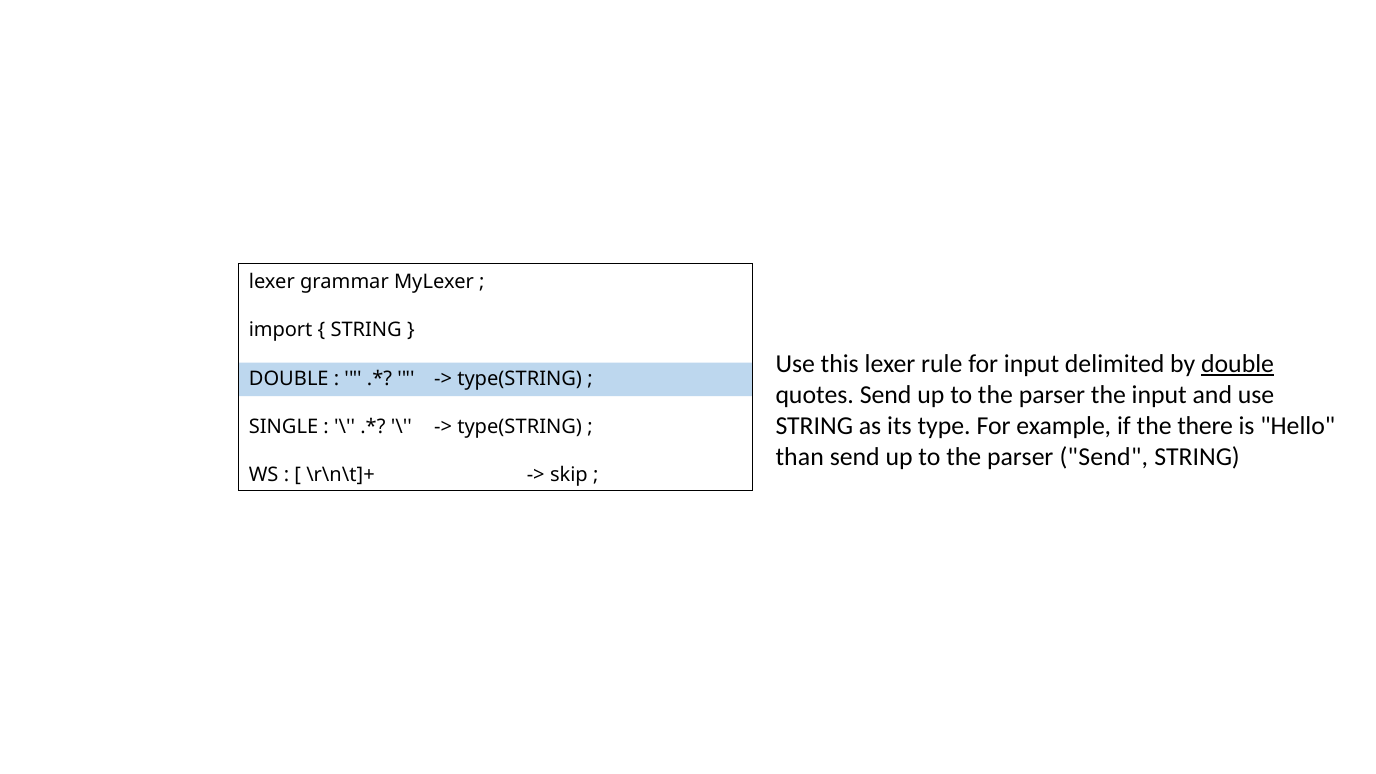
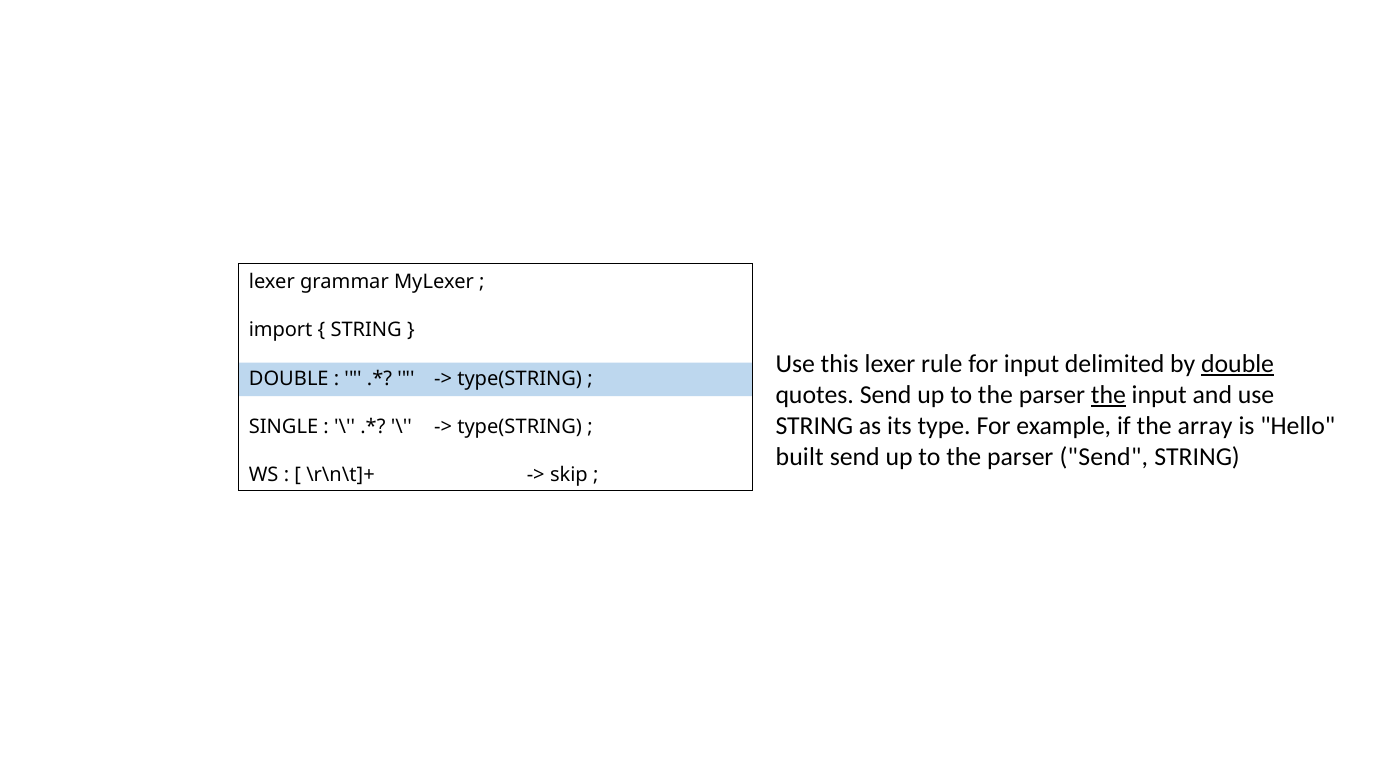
the at (1108, 395) underline: none -> present
there: there -> array
than: than -> built
